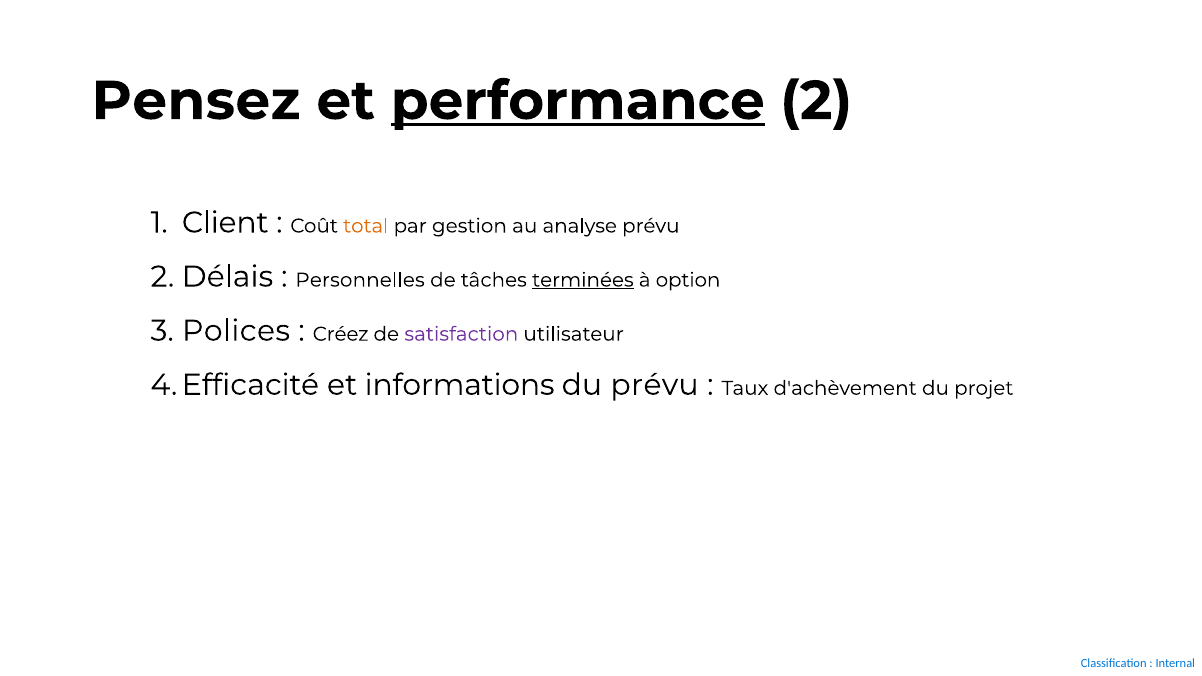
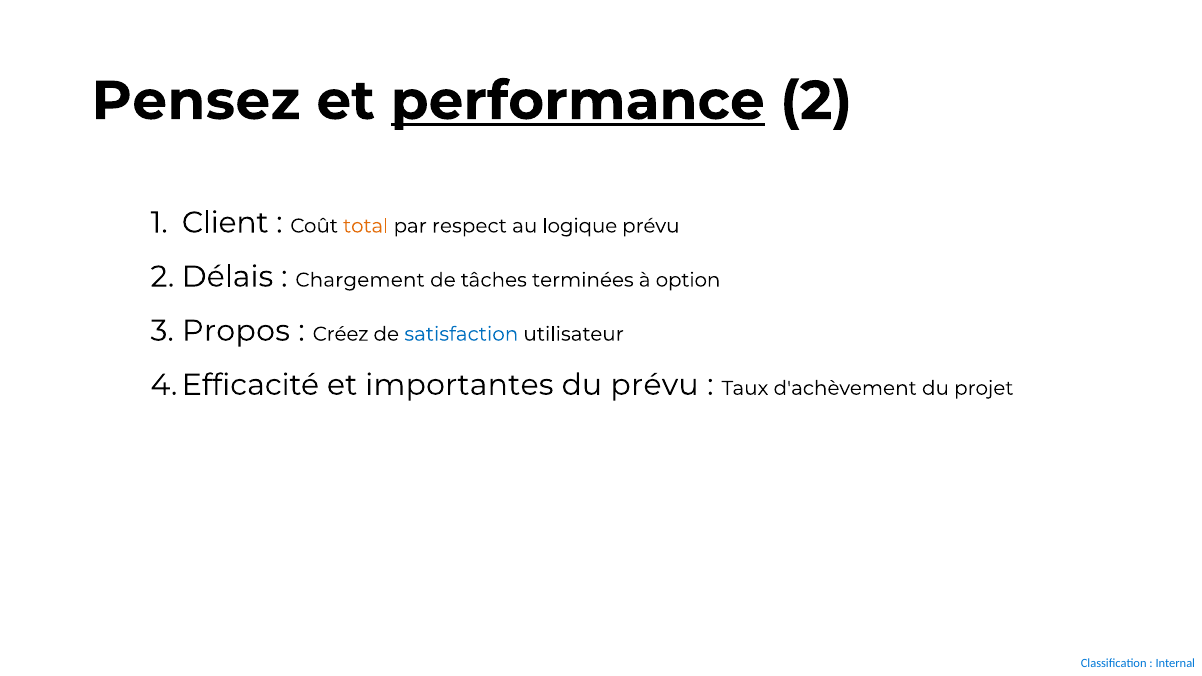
gestion: gestion -> respect
analyse: analyse -> logique
Personnelles: Personnelles -> Chargement
terminées underline: present -> none
Polices: Polices -> Propos
satisfaction colour: purple -> blue
informations: informations -> importantes
